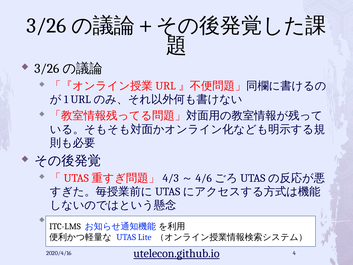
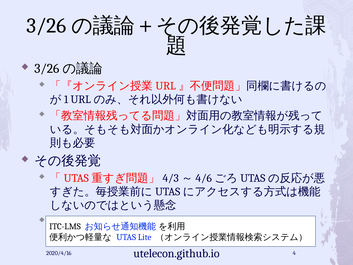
utelecon.github.io underline: present -> none
